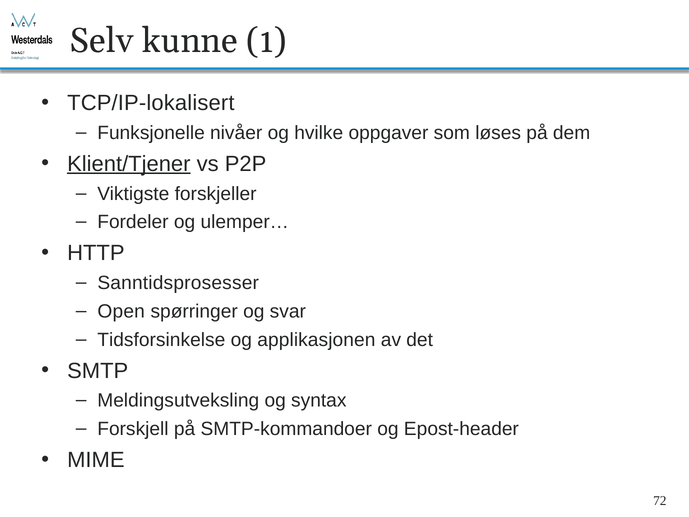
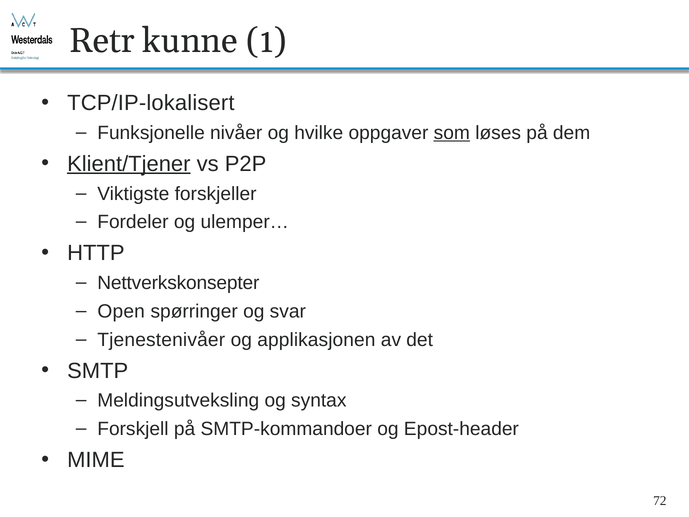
Selv: Selv -> Retr
som underline: none -> present
Sanntidsprosesser: Sanntidsprosesser -> Nettverkskonsepter
Tidsforsinkelse: Tidsforsinkelse -> Tjenestenivåer
